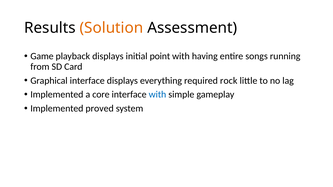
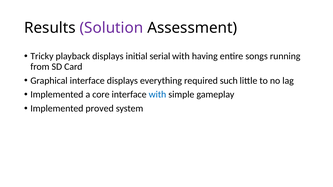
Solution colour: orange -> purple
Game: Game -> Tricky
point: point -> serial
rock: rock -> such
